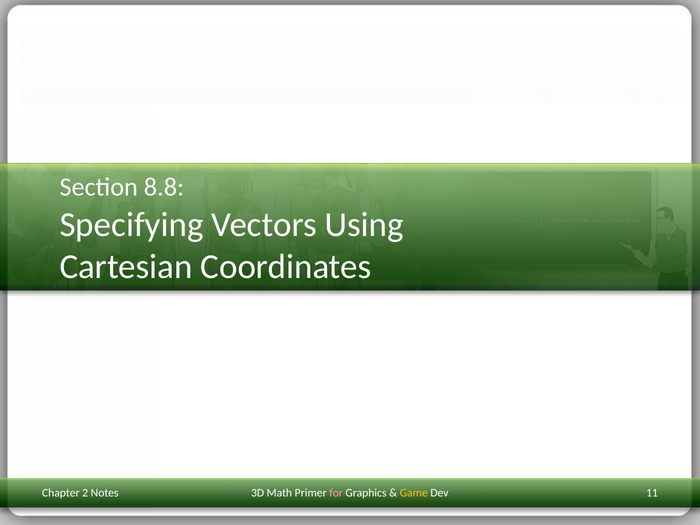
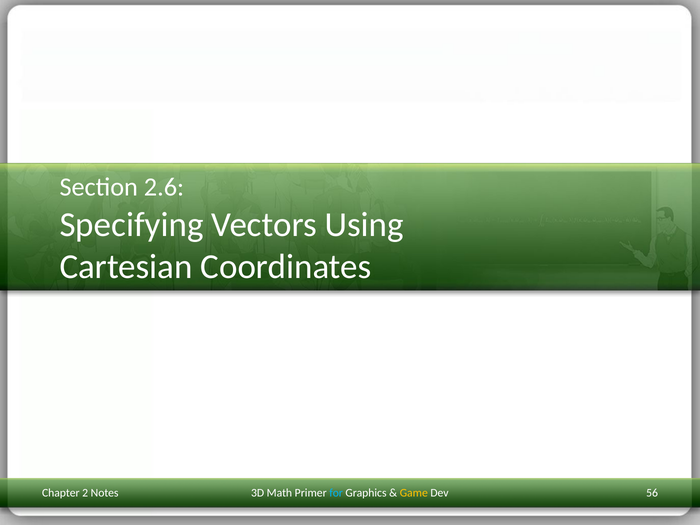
8.8: 8.8 -> 2.6
for colour: pink -> light blue
11: 11 -> 56
